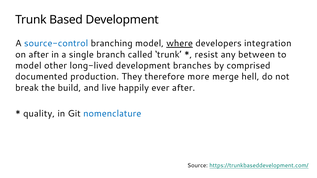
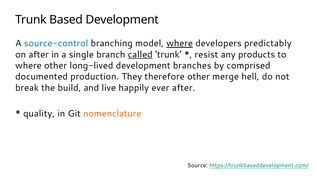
integration: integration -> predictably
called underline: none -> present
between: between -> products
model at (28, 66): model -> where
therefore more: more -> other
nomenclature colour: blue -> orange
